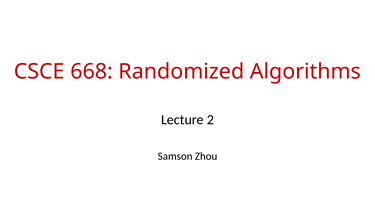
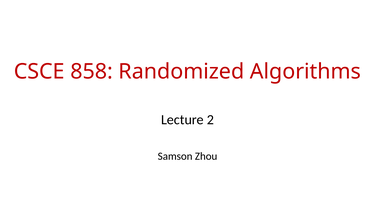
668: 668 -> 858
